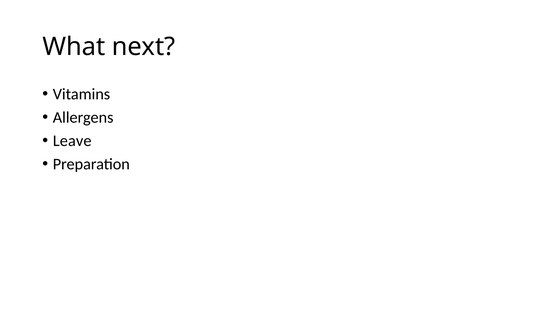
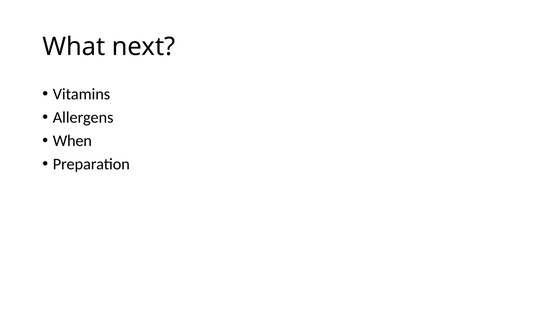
Leave: Leave -> When
